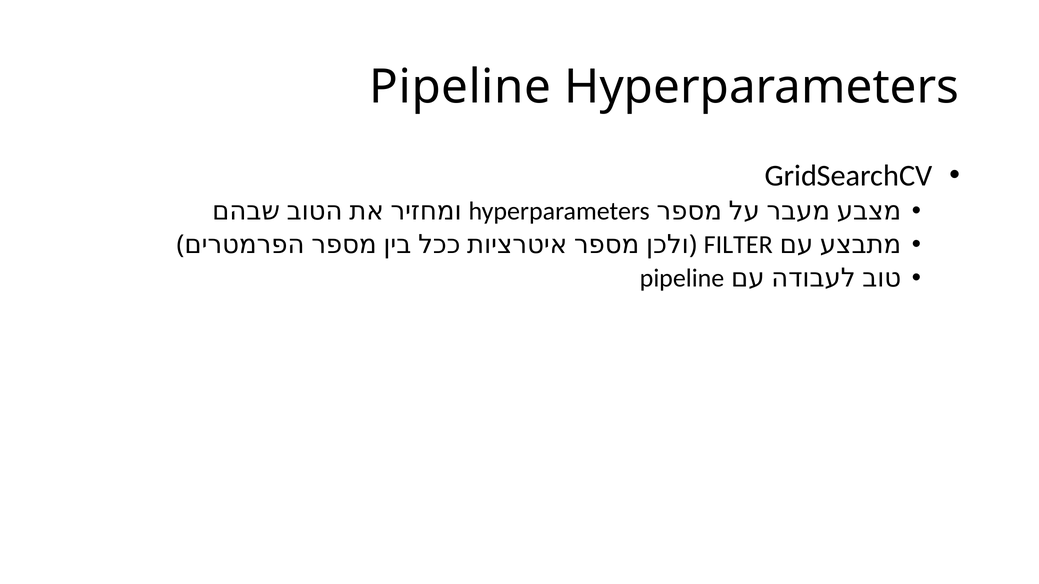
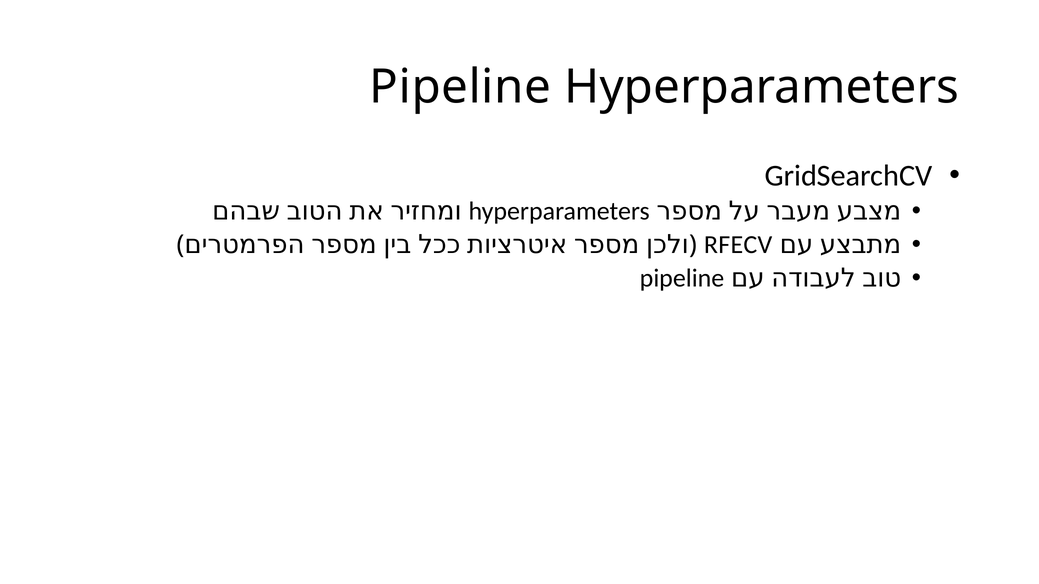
FILTER: FILTER -> RFECV
